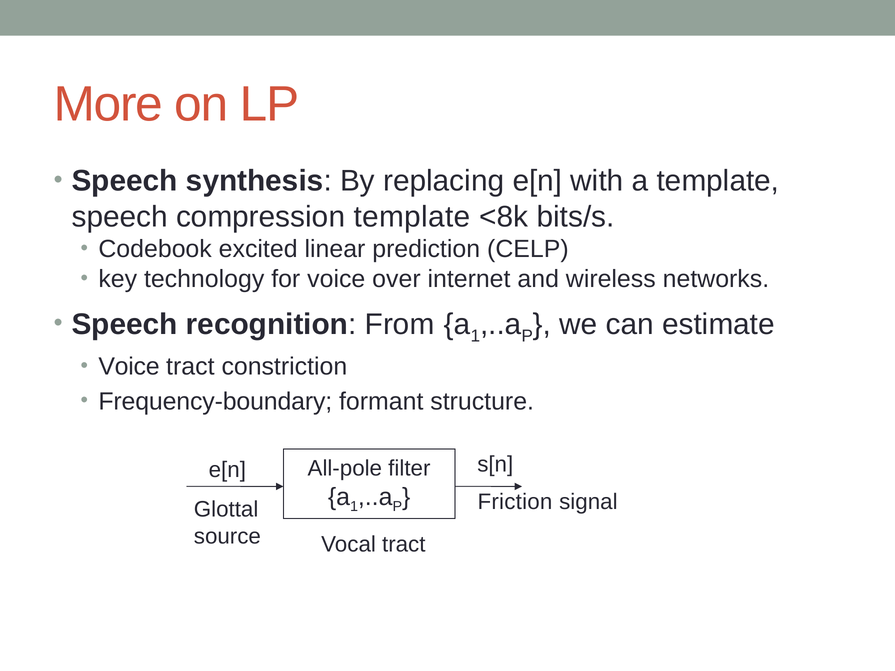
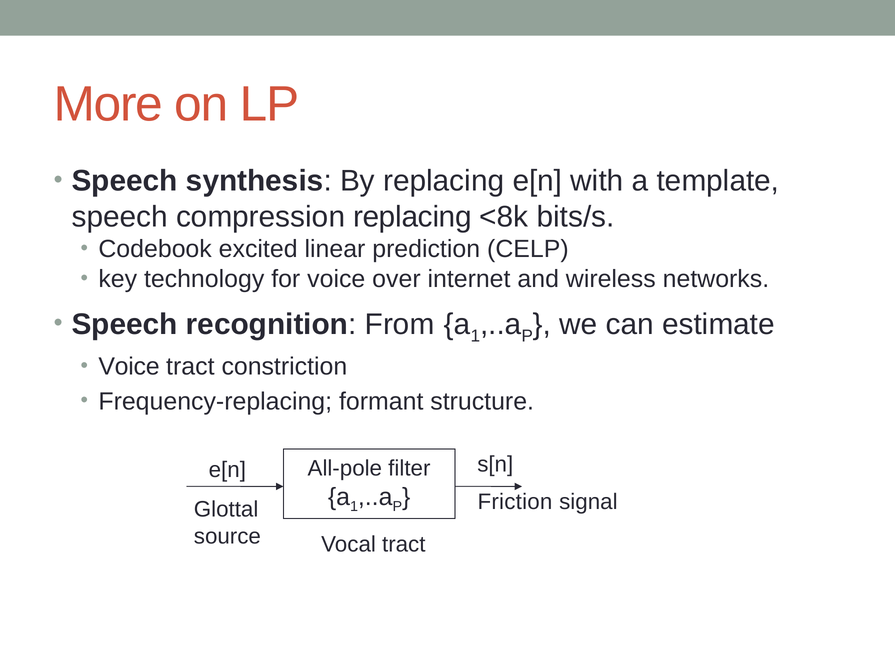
compression template: template -> replacing
Frequency-boundary: Frequency-boundary -> Frequency-replacing
